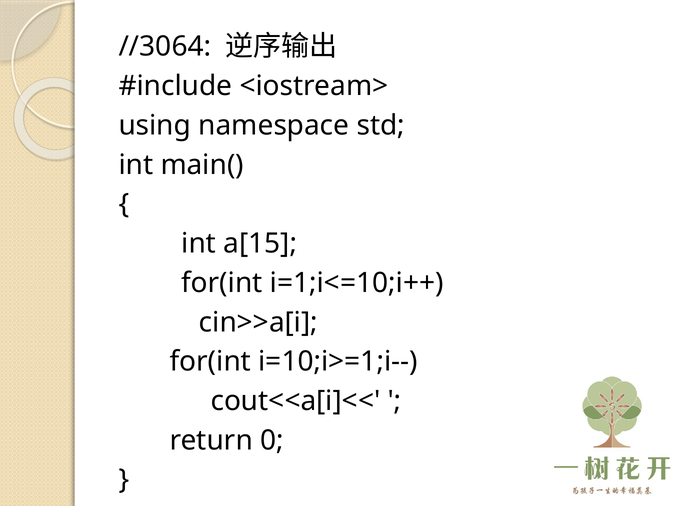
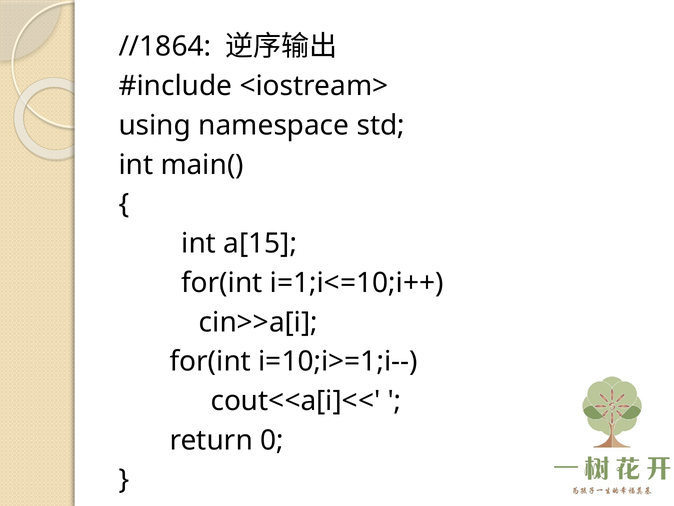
//3064: //3064 -> //1864
